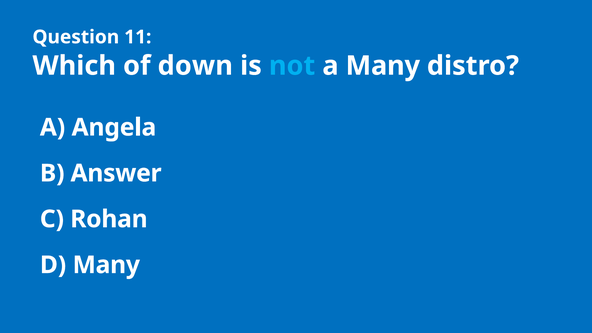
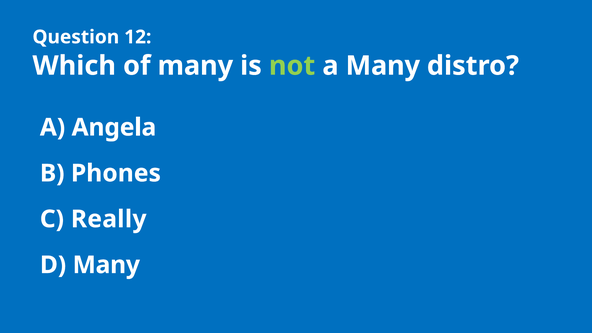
11: 11 -> 12
of down: down -> many
not colour: light blue -> light green
Answer: Answer -> Phones
Rohan: Rohan -> Really
